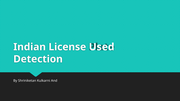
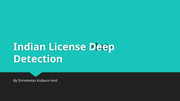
Used: Used -> Deep
